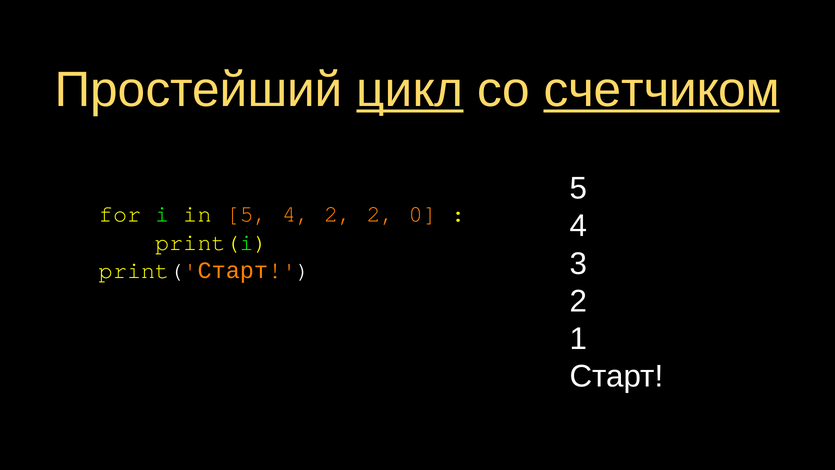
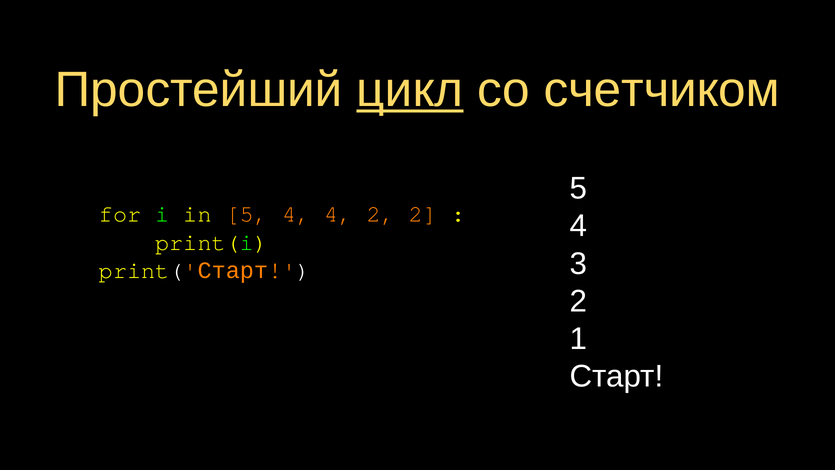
счетчиком underline: present -> none
4 2: 2 -> 4
2 0: 0 -> 2
